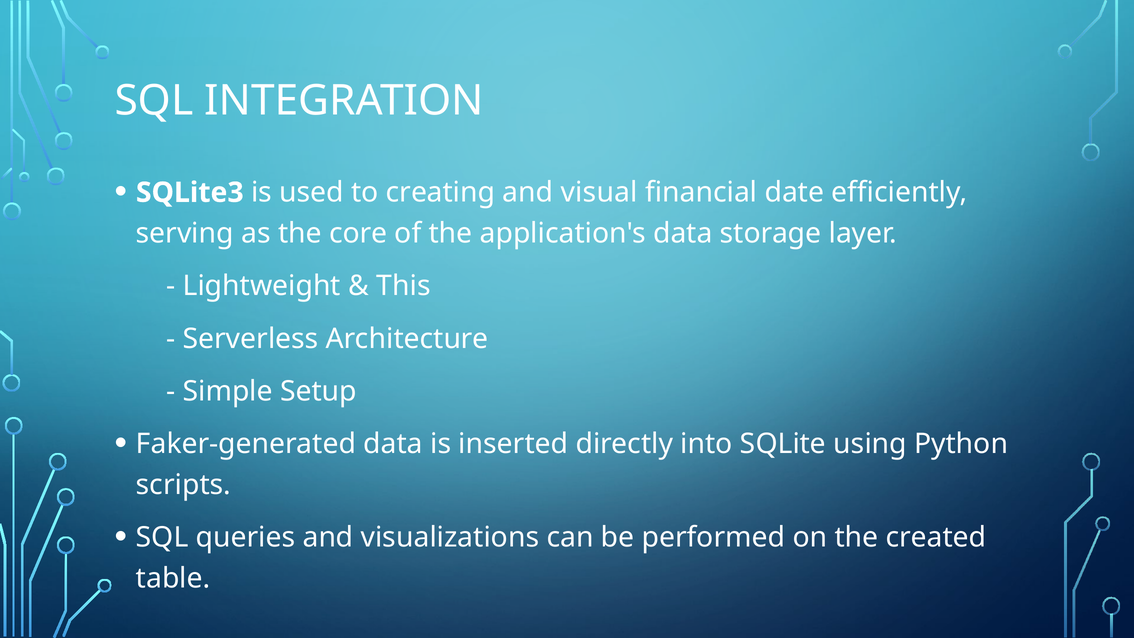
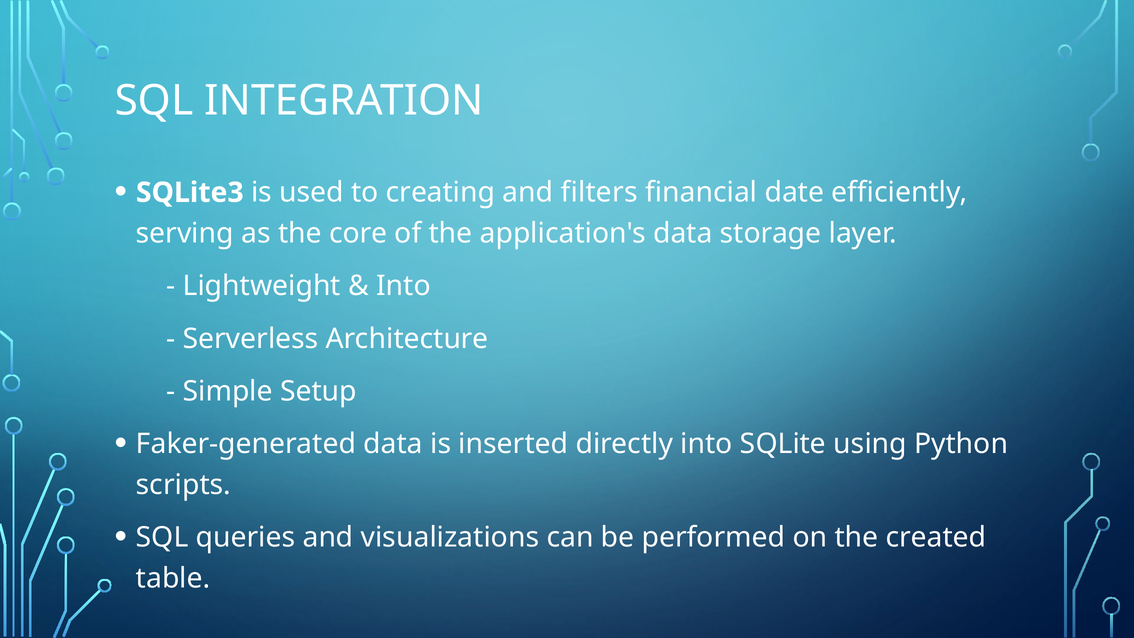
visual: visual -> filters
This at (403, 286): This -> Into
